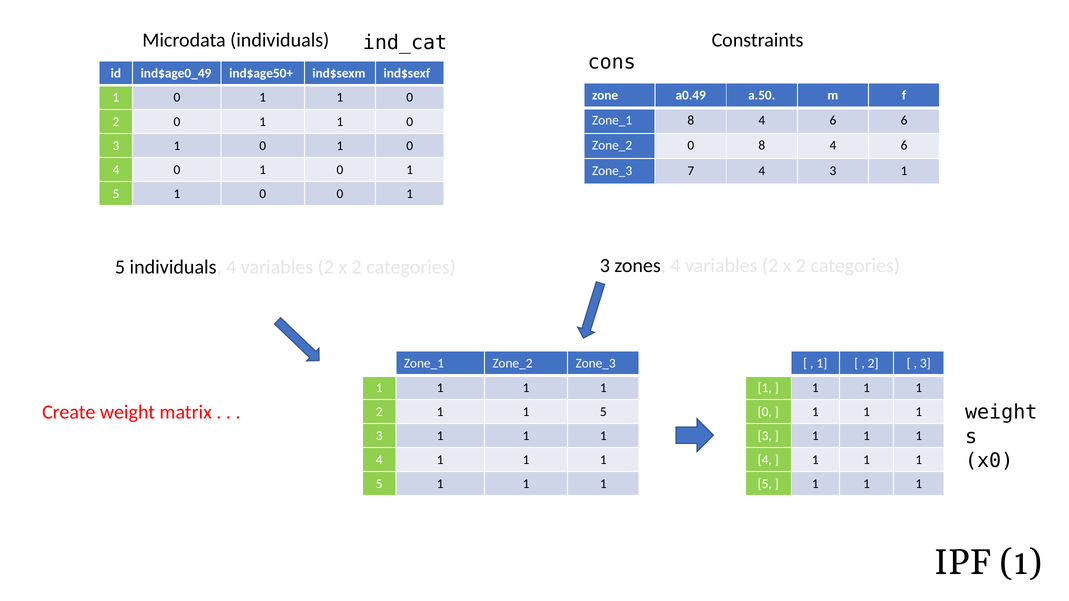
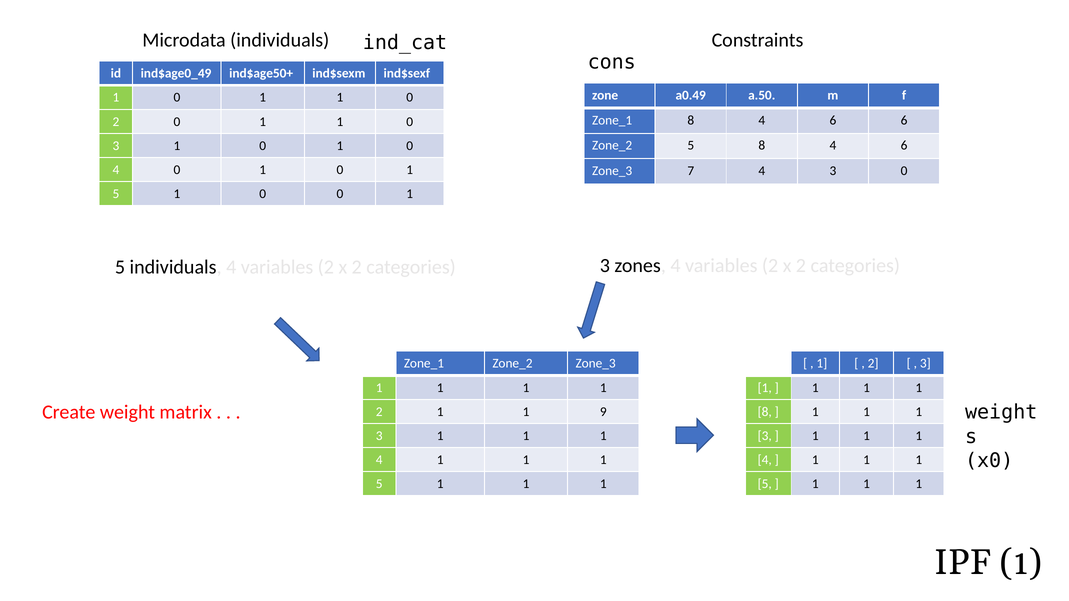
0 at (691, 146): 0 -> 5
4 3 1: 1 -> 0
2 1 1 5: 5 -> 9
0 at (765, 412): 0 -> 8
